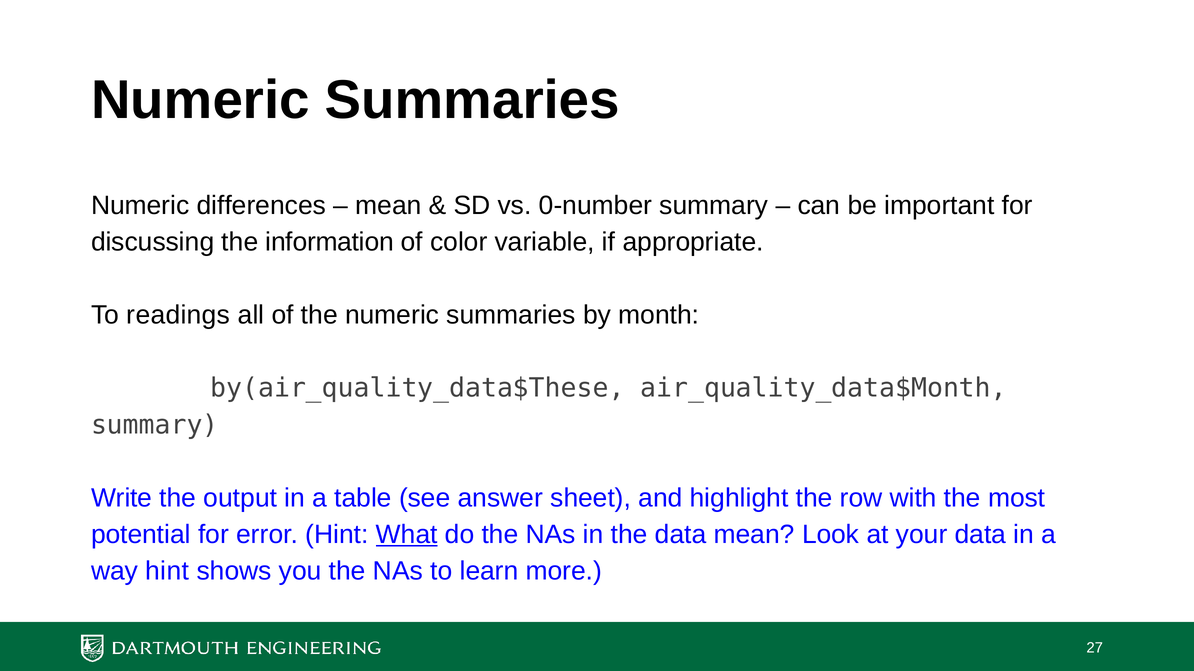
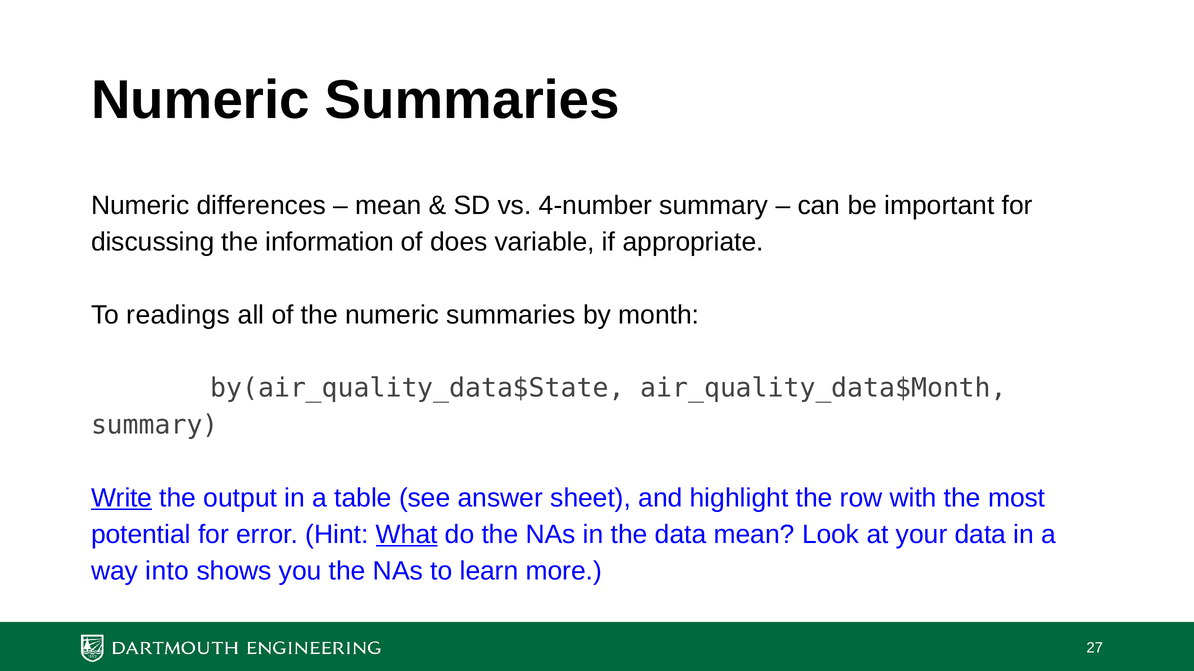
0-number: 0-number -> 4-number
color: color -> does
by(air_quality_data$These: by(air_quality_data$These -> by(air_quality_data$State
Write underline: none -> present
way hint: hint -> into
